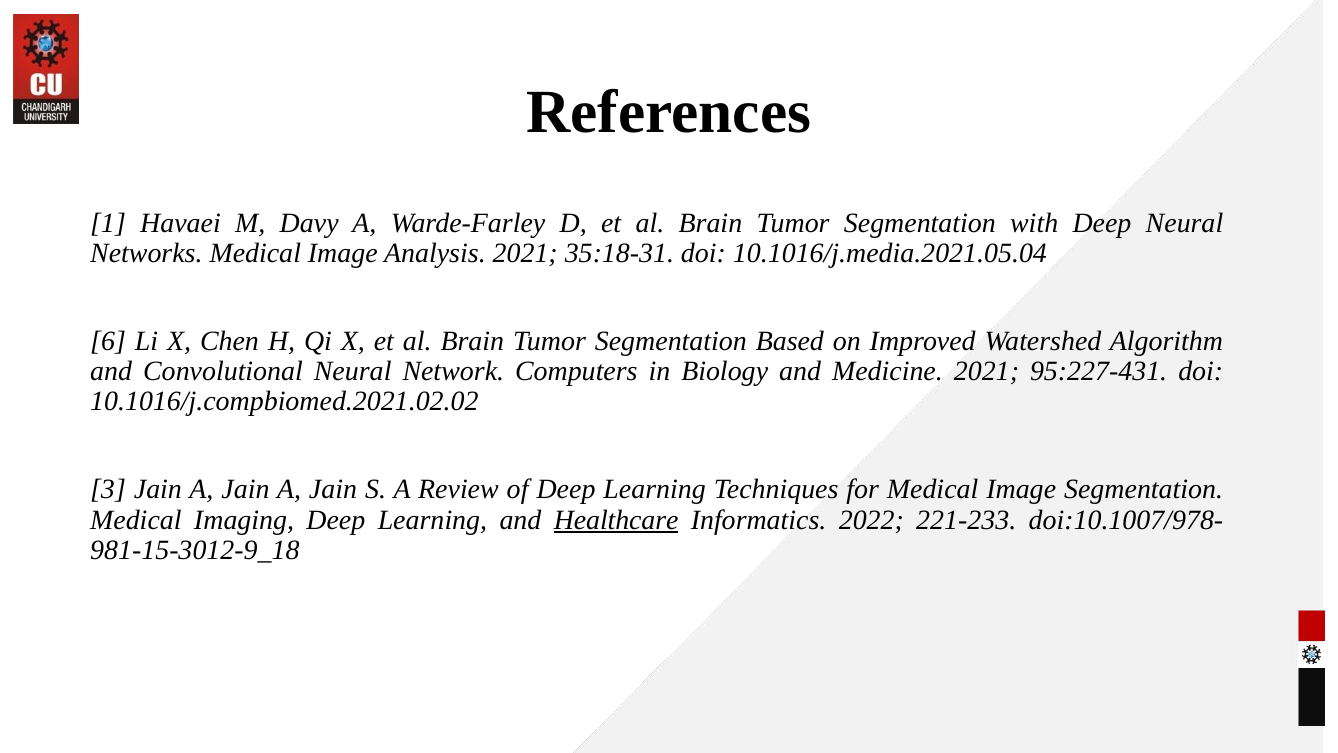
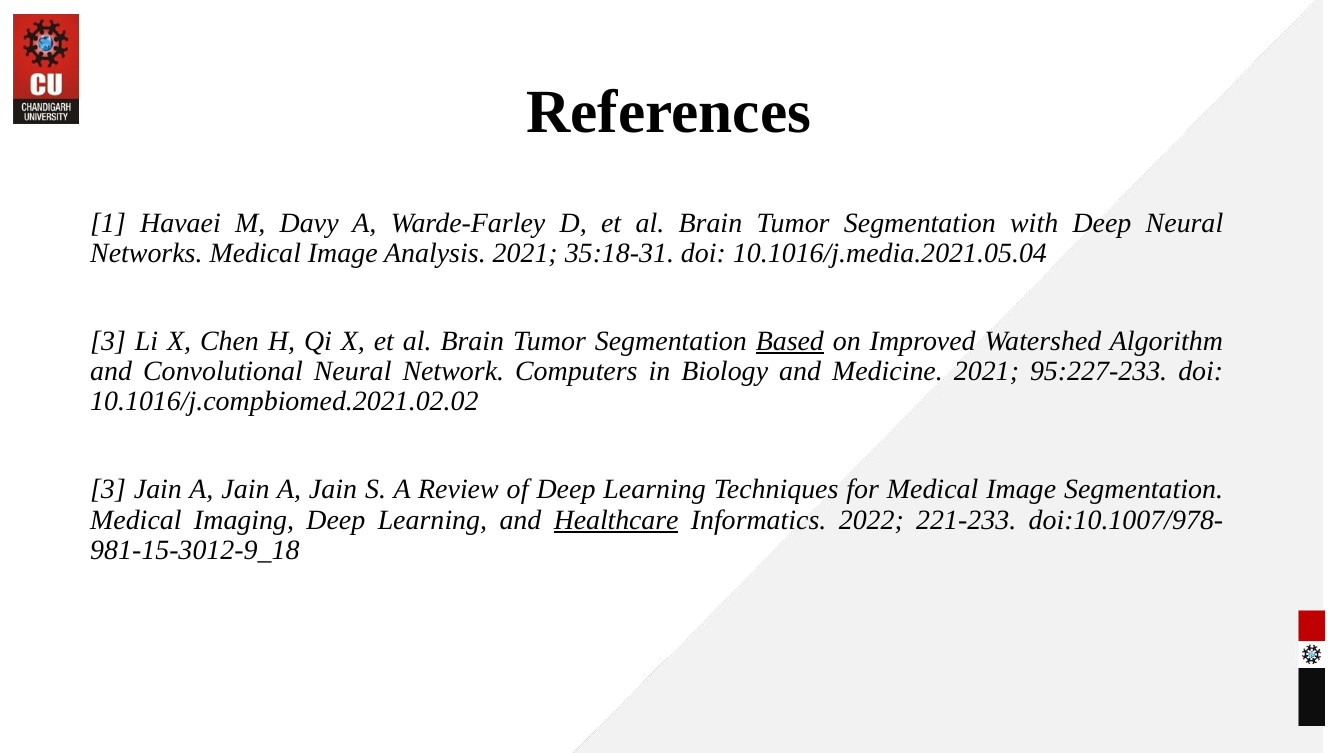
6 at (108, 341): 6 -> 3
Based underline: none -> present
95:227-431: 95:227-431 -> 95:227-233
